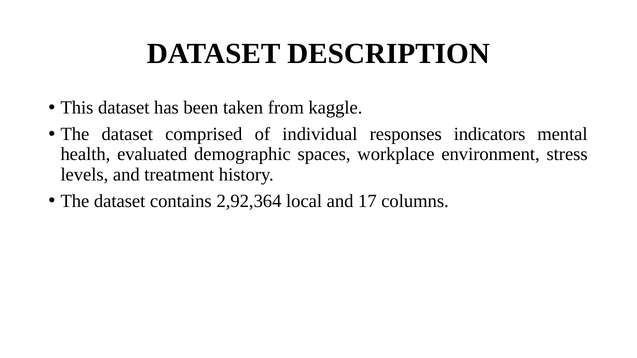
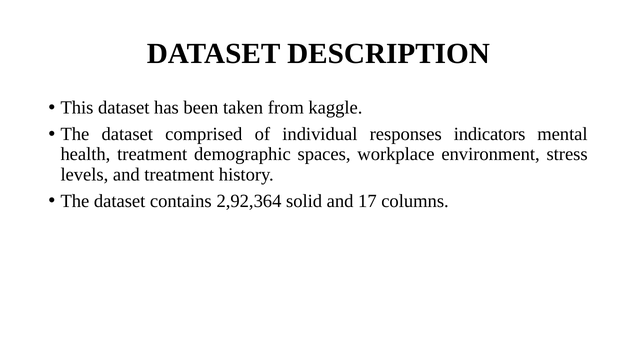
health evaluated: evaluated -> treatment
local: local -> solid
